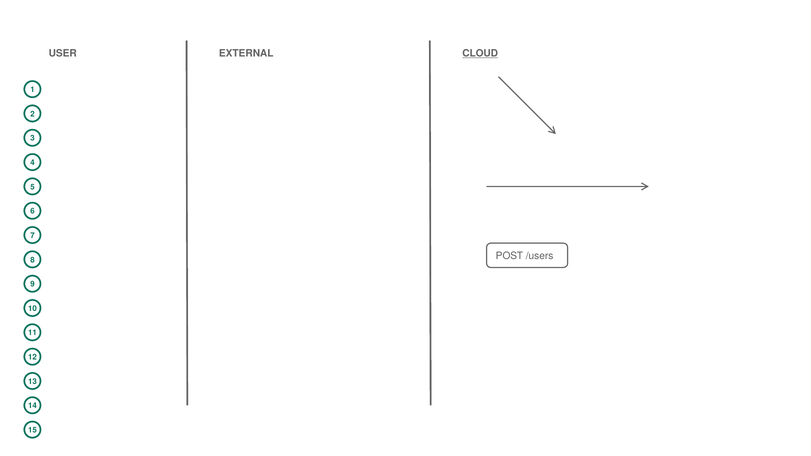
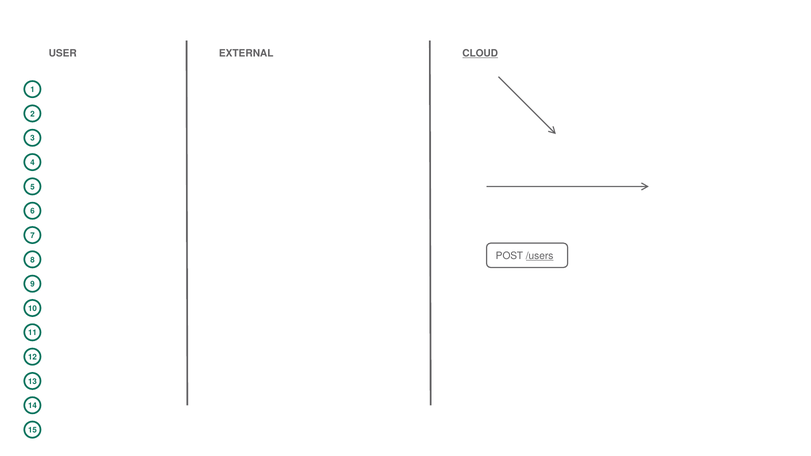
/users underline: none -> present
